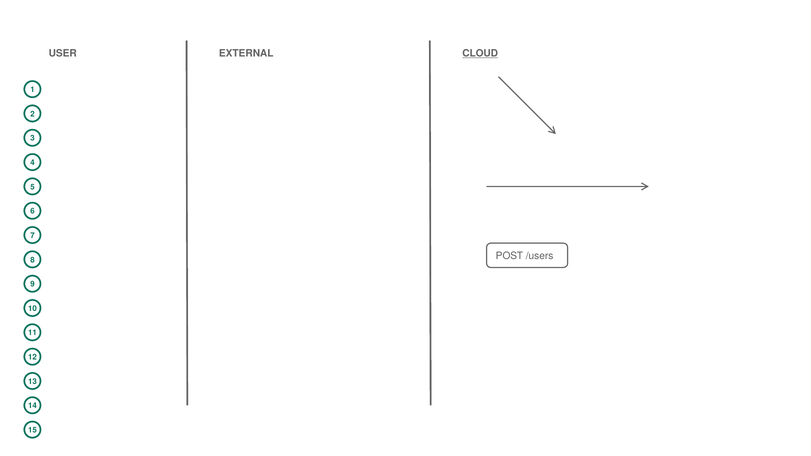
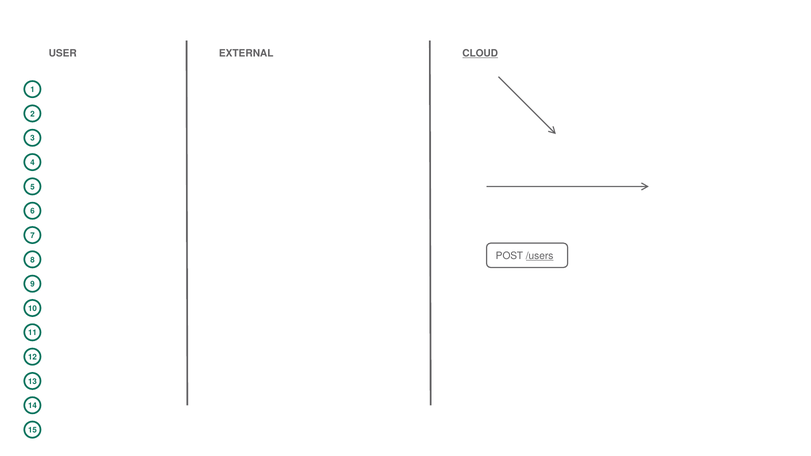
/users underline: none -> present
